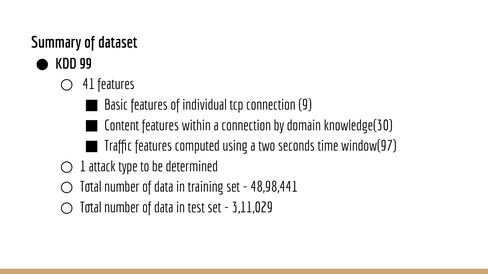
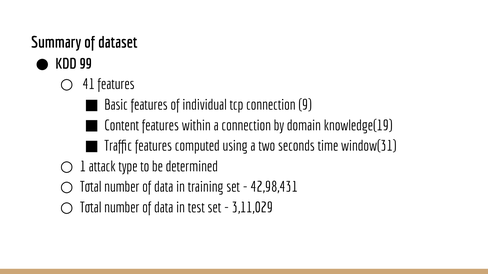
knowledge(30: knowledge(30 -> knowledge(19
window(97: window(97 -> window(31
48,98,441: 48,98,441 -> 42,98,431
